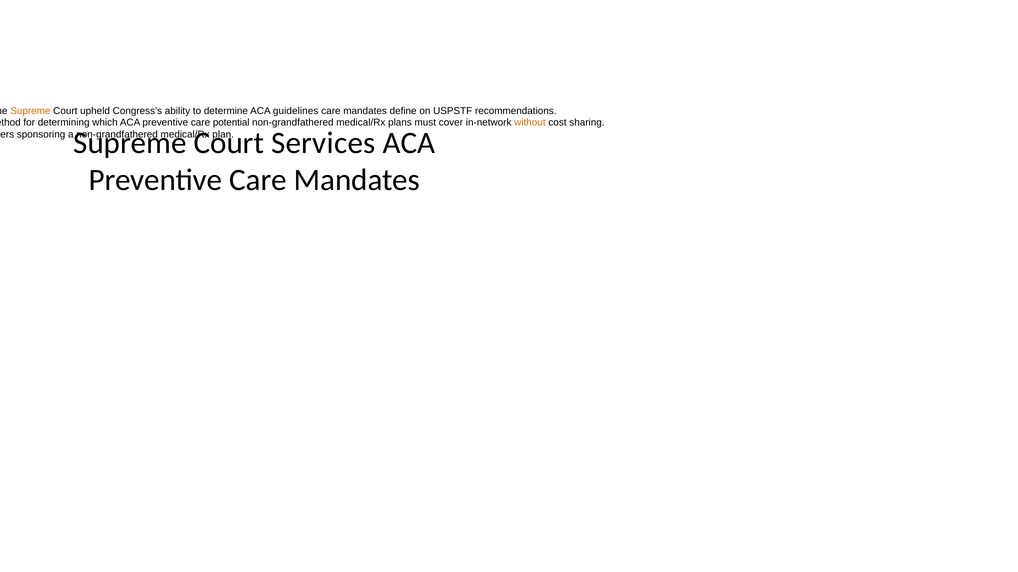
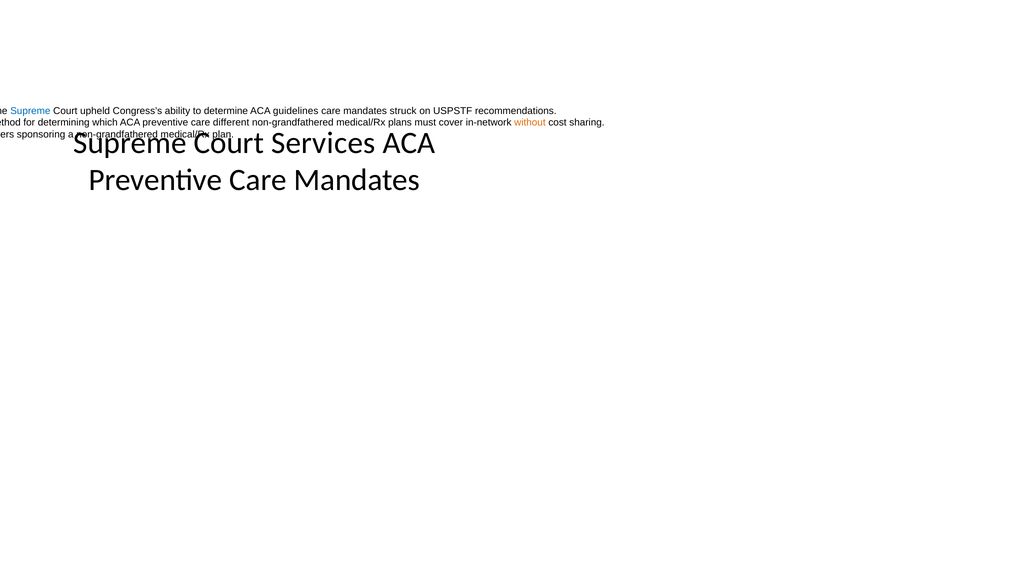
Supreme at (30, 111) colour: orange -> blue
define: define -> struck
potential: potential -> different
